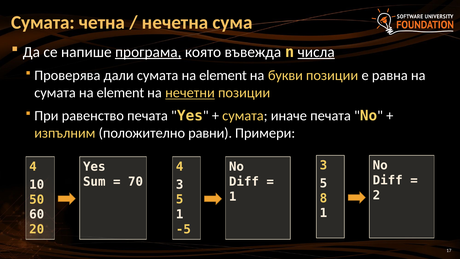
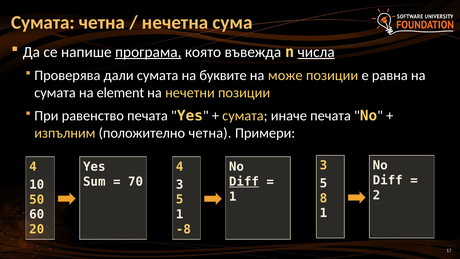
дали сумата на element: element -> буквите
букви: букви -> може
нечетни underline: present -> none
положително равни: равни -> четна
Diff at (244, 182) underline: none -> present
-5: -5 -> -8
